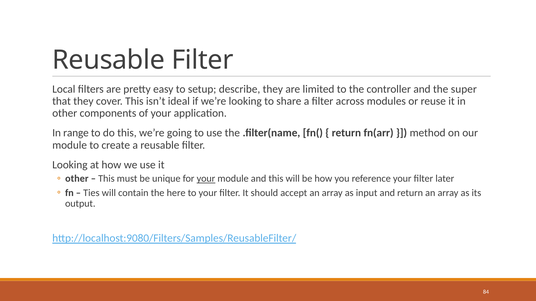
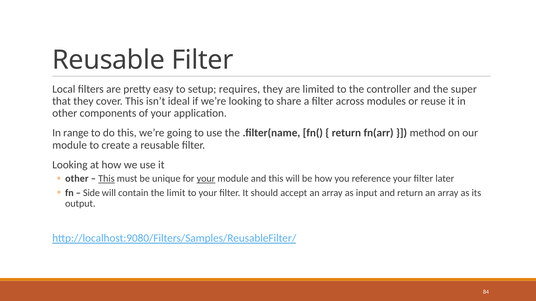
describe: describe -> requires
This at (106, 179) underline: none -> present
Ties: Ties -> Side
here: here -> limit
